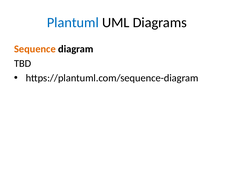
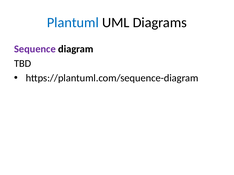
Sequence colour: orange -> purple
